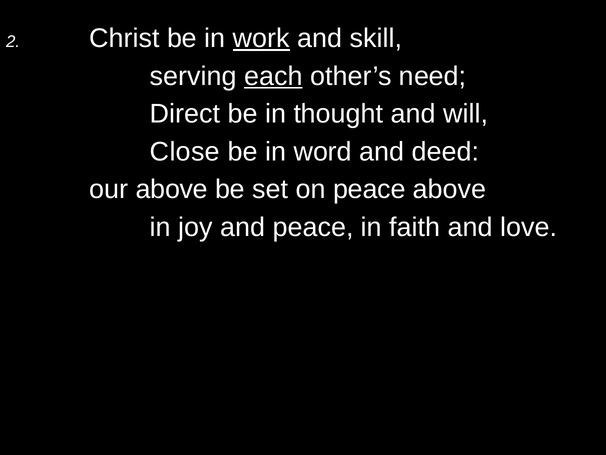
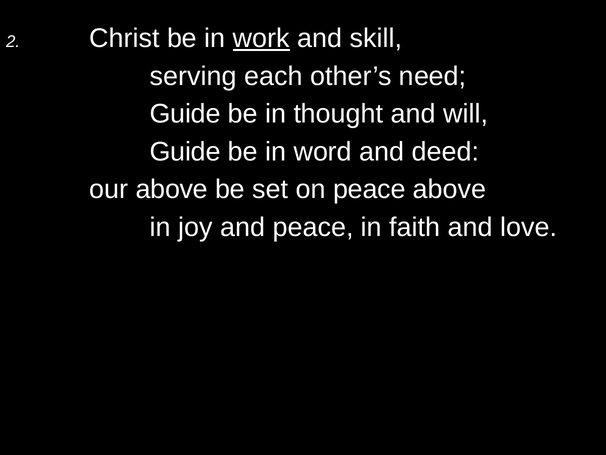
each underline: present -> none
Direct at (185, 114): Direct -> Guide
Close at (185, 151): Close -> Guide
